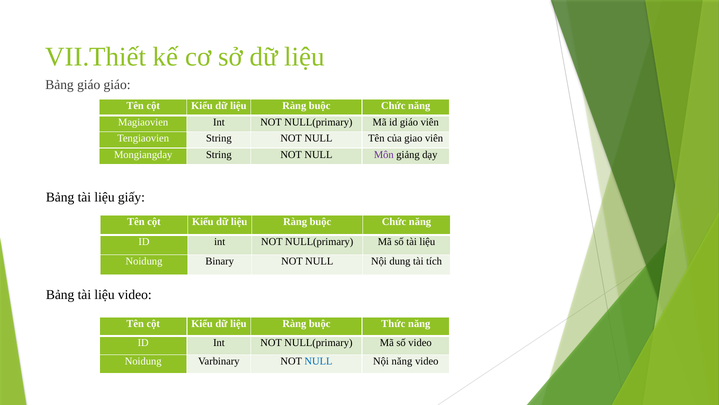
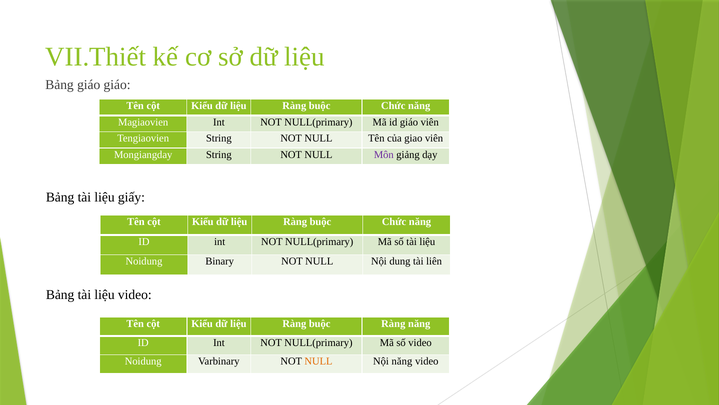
tích: tích -> liên
buộc Thức: Thức -> Ràng
NULL at (318, 361) colour: blue -> orange
